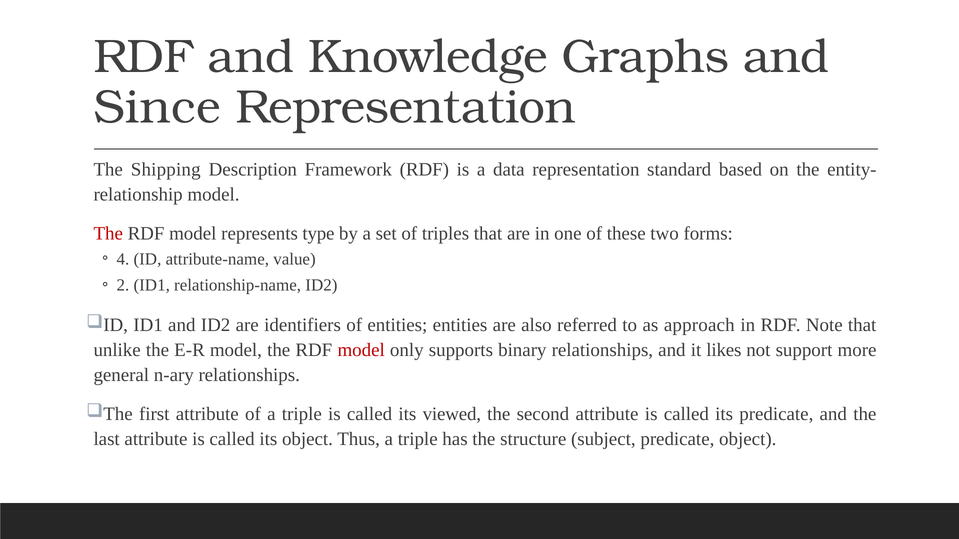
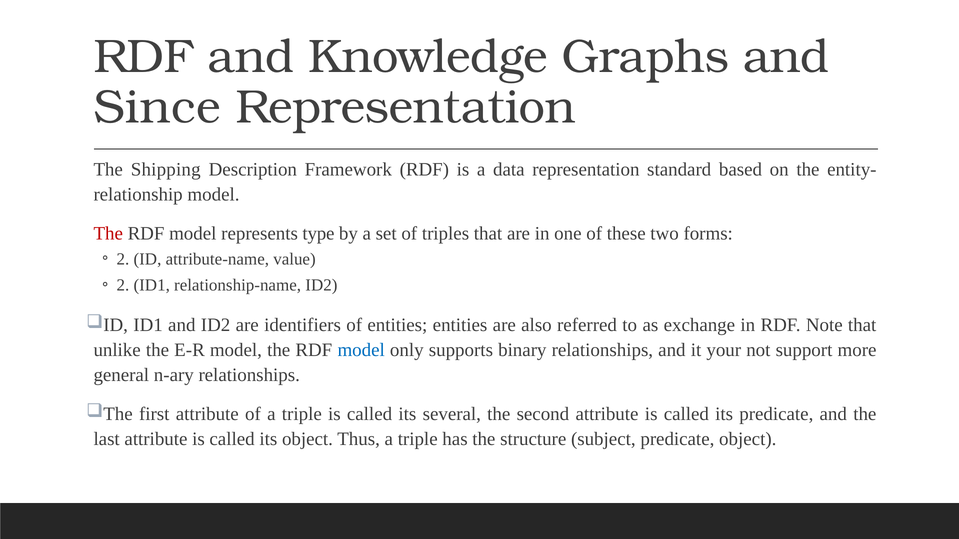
4 at (123, 259): 4 -> 2
approach: approach -> exchange
model at (361, 350) colour: red -> blue
likes: likes -> your
viewed: viewed -> several
